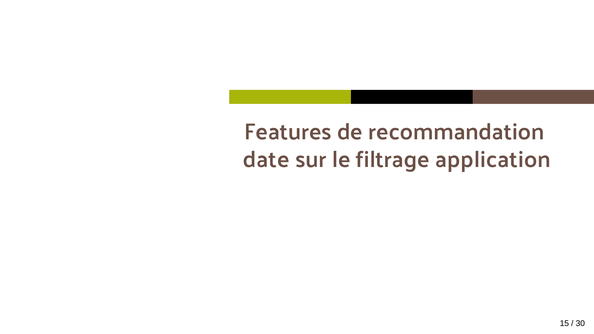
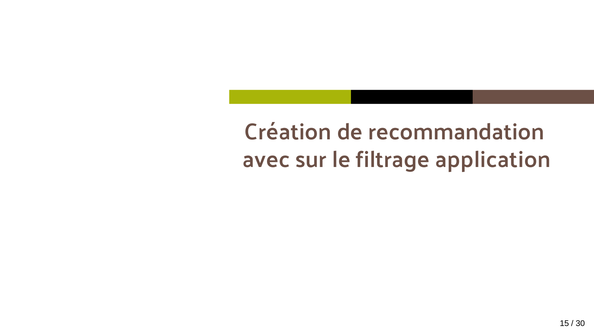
Features: Features -> Création
date: date -> avec
